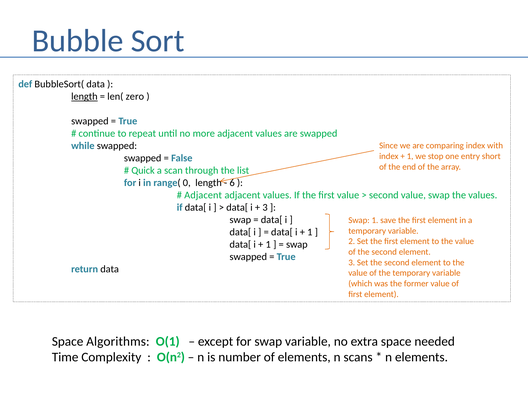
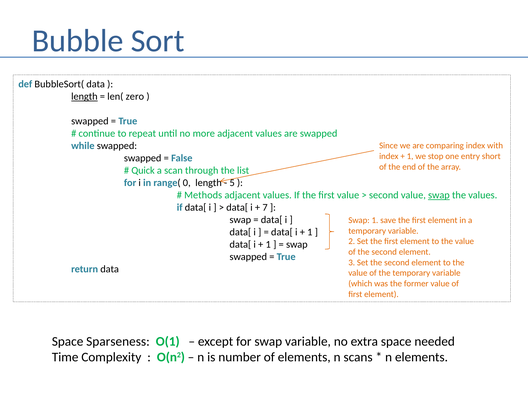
6: 6 -> 5
Adjacent at (203, 195): Adjacent -> Methods
swap at (439, 195) underline: none -> present
3 at (265, 208): 3 -> 7
Algorithms: Algorithms -> Sparseness
